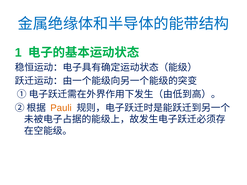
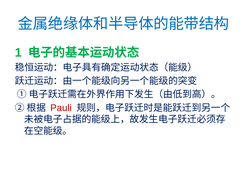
Pauli colour: orange -> red
